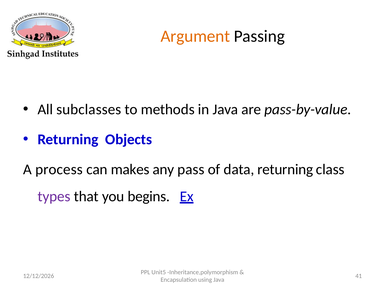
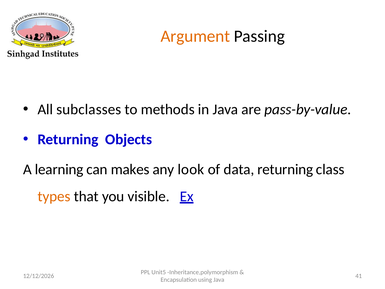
process: process -> learning
pass: pass -> look
types colour: purple -> orange
begins: begins -> visible
